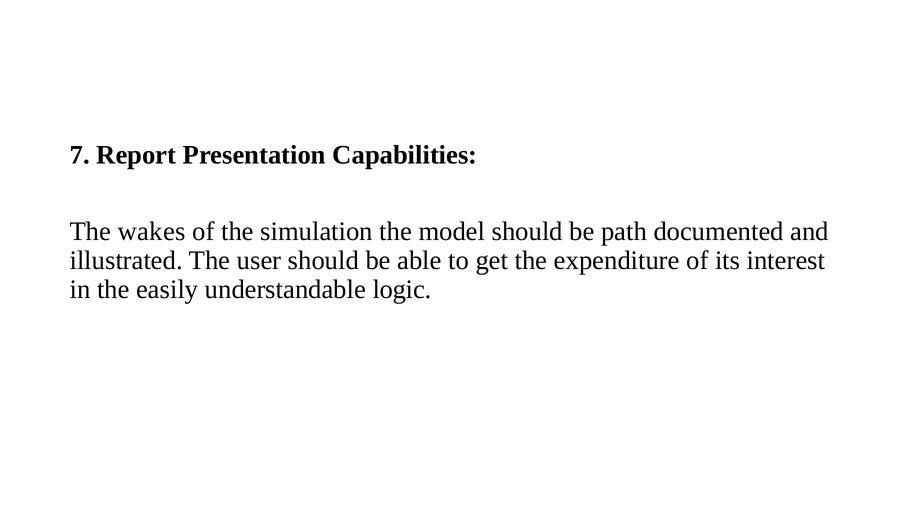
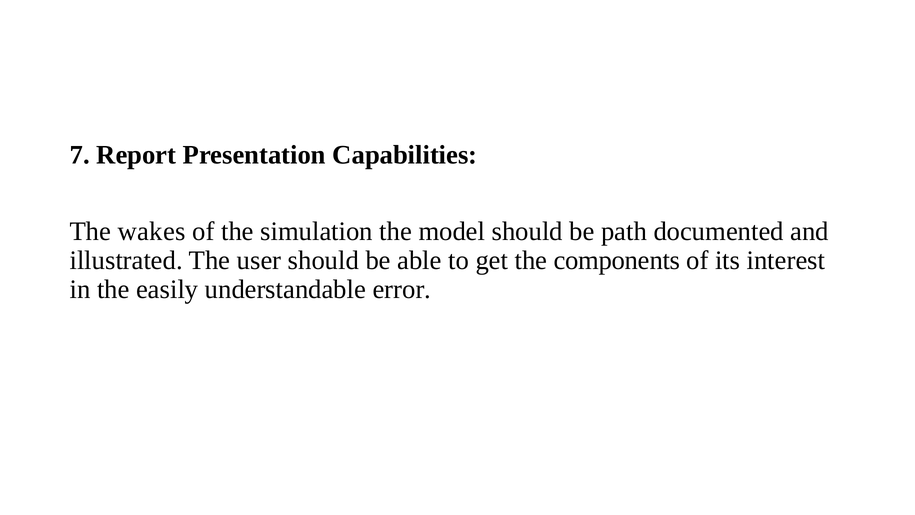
expenditure: expenditure -> components
logic: logic -> error
